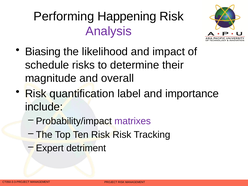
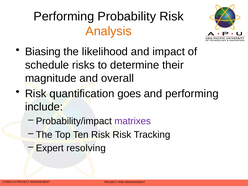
Happening: Happening -> Probability
Analysis colour: purple -> orange
label: label -> goes
and importance: importance -> performing
detriment: detriment -> resolving
